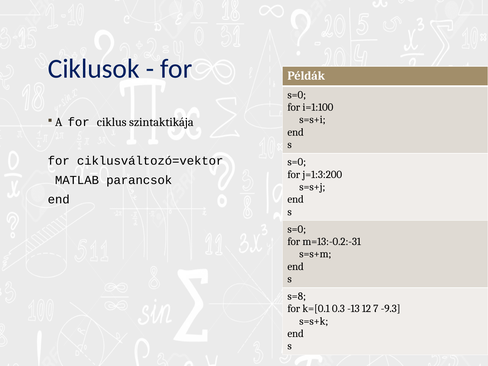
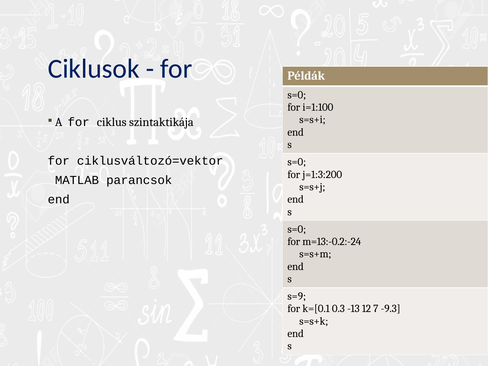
m=13:-0.2:-31: m=13:-0.2:-31 -> m=13:-0.2:-24
s=8: s=8 -> s=9
